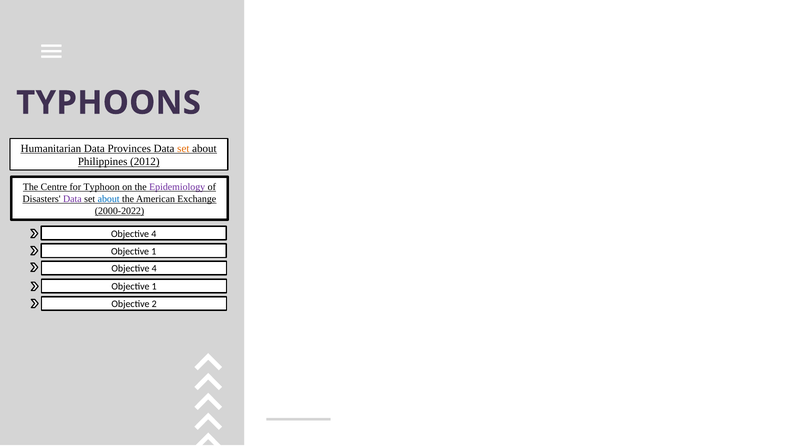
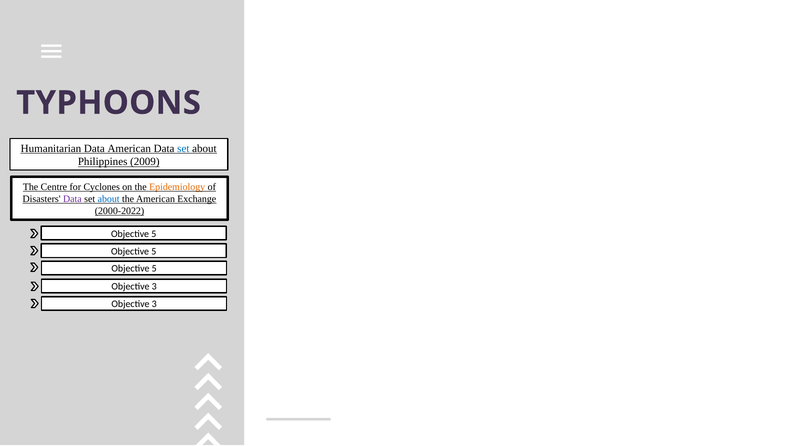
Data Provinces: Provinces -> American
set at (183, 148) colour: orange -> blue
2012: 2012 -> 2009
Typhoon: Typhoon -> Cyclones
Epidemiology colour: purple -> orange
4 at (154, 233): 4 -> 5
1 at (154, 251): 1 -> 5
4 at (154, 268): 4 -> 5
1 at (154, 286): 1 -> 3
2 at (154, 304): 2 -> 3
